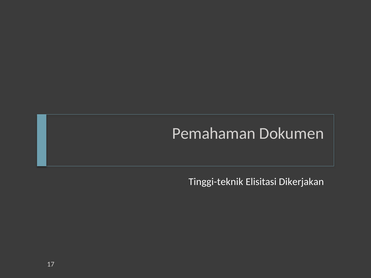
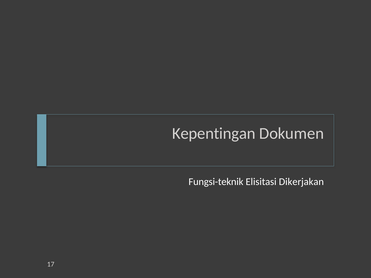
Pemahaman: Pemahaman -> Kepentingan
Tinggi-teknik: Tinggi-teknik -> Fungsi-teknik
